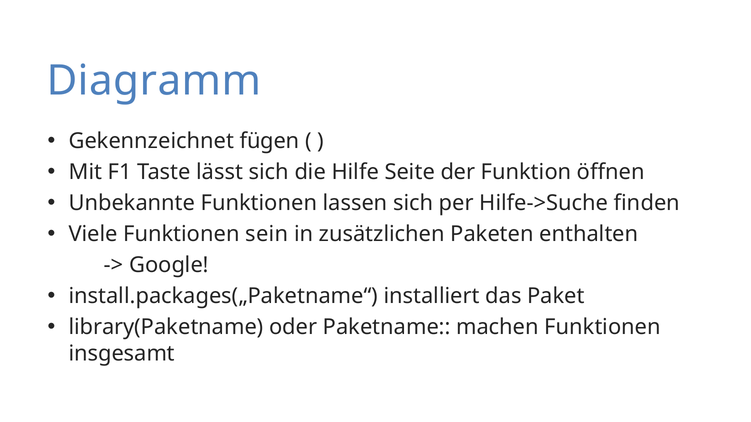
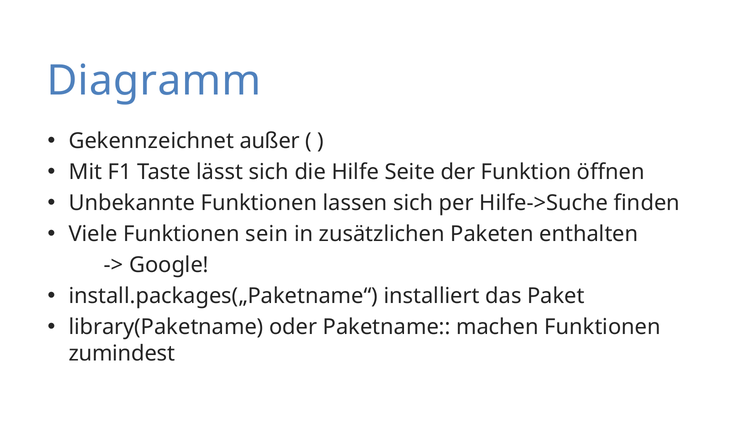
fügen: fügen -> außer
insgesamt: insgesamt -> zumindest
